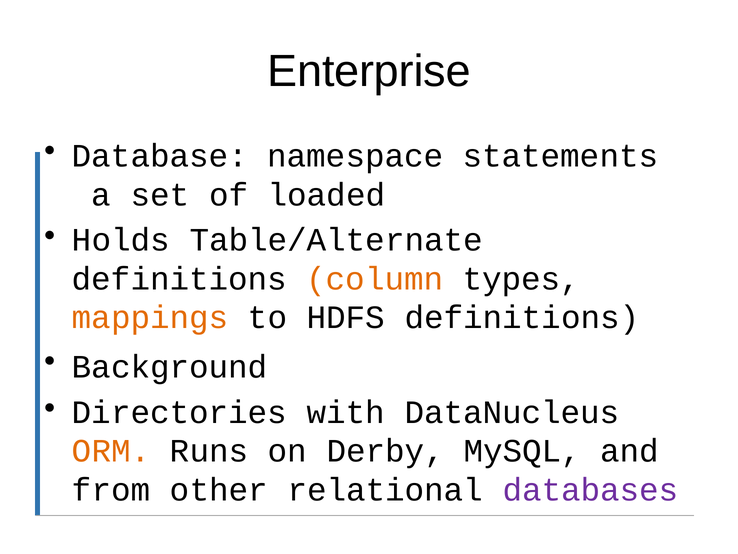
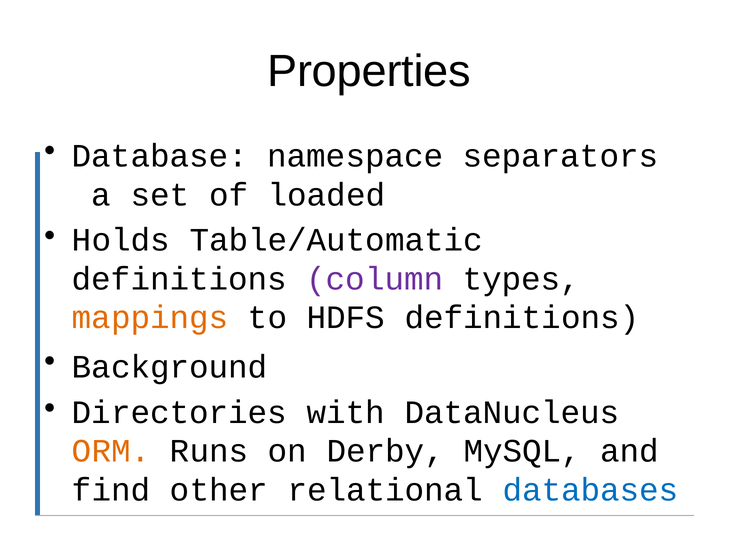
Enterprise: Enterprise -> Properties
statements: statements -> separators
Table/Alternate: Table/Alternate -> Table/Automatic
column colour: orange -> purple
from: from -> find
databases colour: purple -> blue
